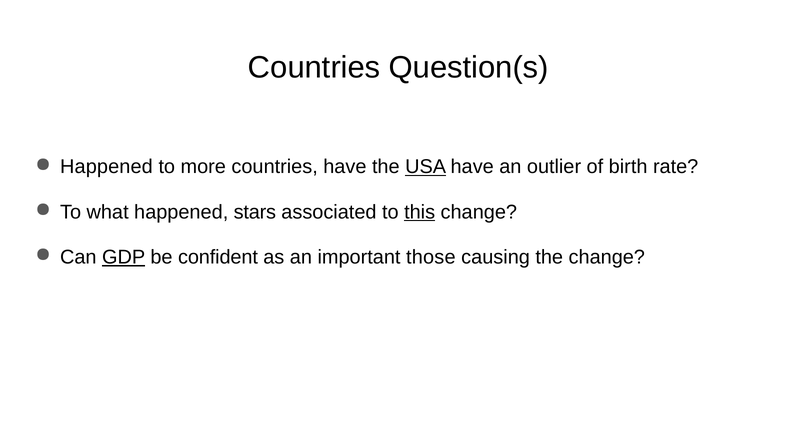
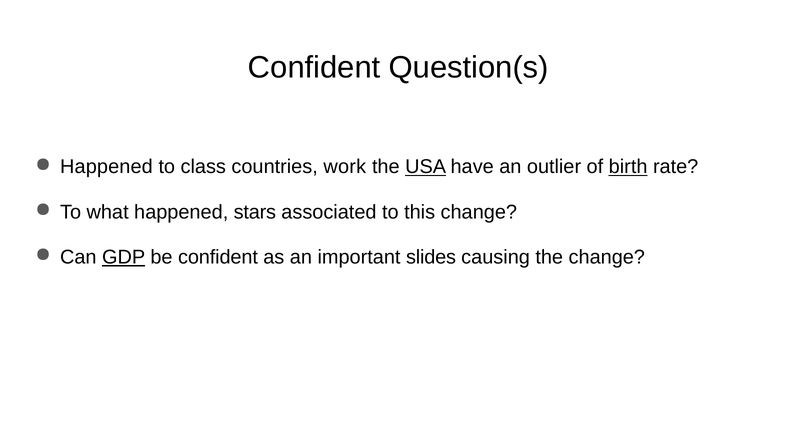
Countries at (314, 68): Countries -> Confident
more: more -> class
countries have: have -> work
birth underline: none -> present
this underline: present -> none
those: those -> slides
